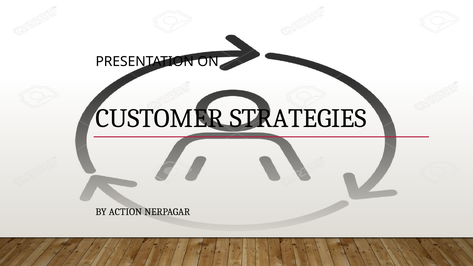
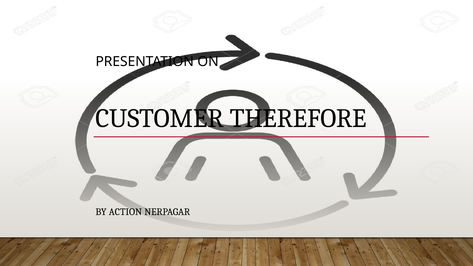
STRATEGIES: STRATEGIES -> THEREFORE
